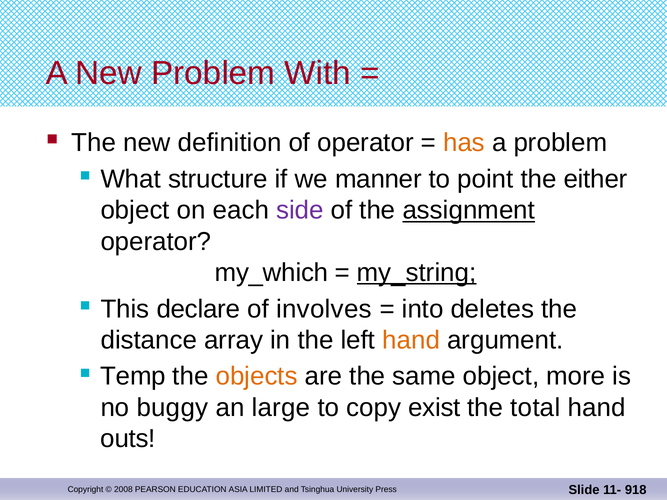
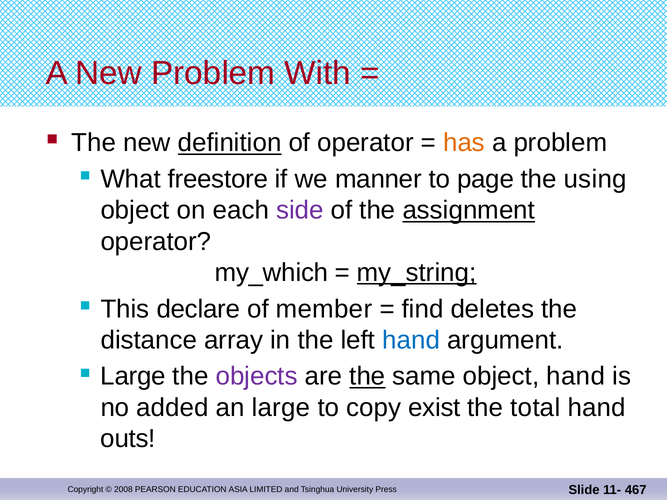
definition underline: none -> present
structure: structure -> freestore
point: point -> page
either: either -> using
involves: involves -> member
into: into -> find
hand at (411, 340) colour: orange -> blue
Temp at (133, 377): Temp -> Large
objects colour: orange -> purple
the at (367, 377) underline: none -> present
object more: more -> hand
buggy: buggy -> added
918: 918 -> 467
